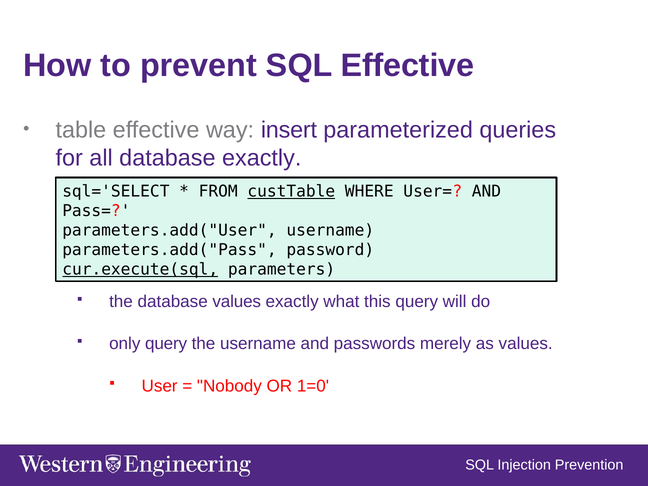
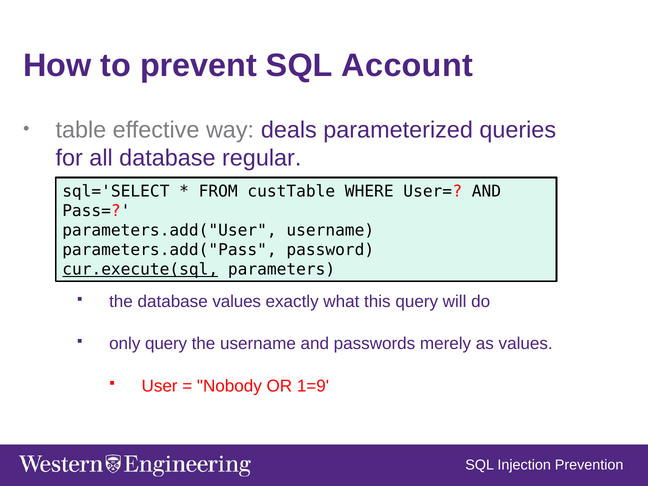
SQL Effective: Effective -> Account
insert: insert -> deals
database exactly: exactly -> regular
custTable underline: present -> none
1=0: 1=0 -> 1=9
